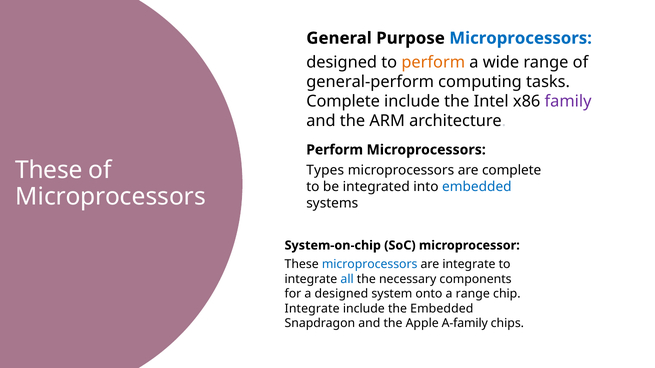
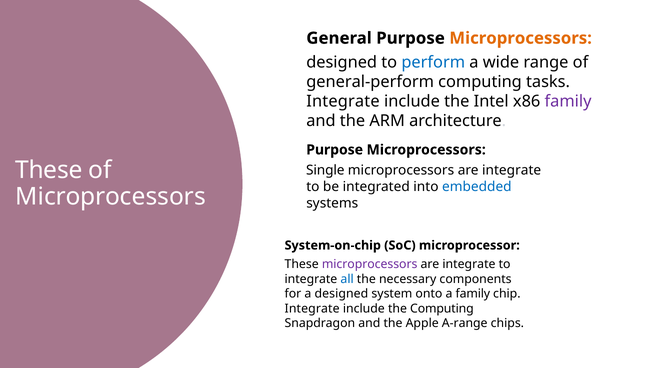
Microprocessors at (521, 38) colour: blue -> orange
perform at (433, 62) colour: orange -> blue
Complete at (343, 102): Complete -> Integrate
Perform at (335, 150): Perform -> Purpose
Types: Types -> Single
complete at (512, 171): complete -> integrate
microprocessors at (370, 265) colour: blue -> purple
a range: range -> family
the Embedded: Embedded -> Computing
A-family: A-family -> A-range
